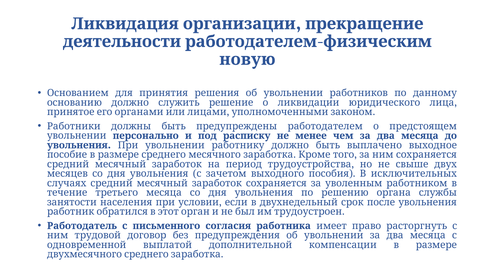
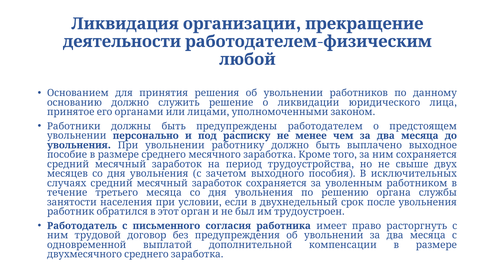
новую: новую -> любой
